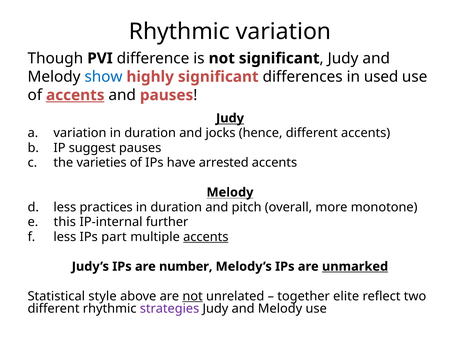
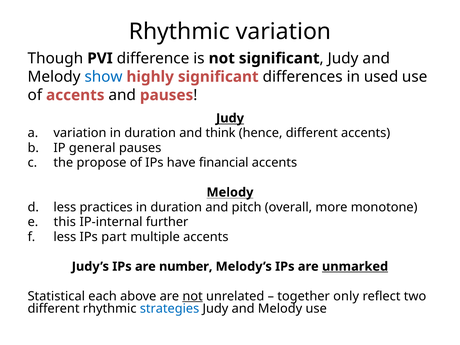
accents at (75, 95) underline: present -> none
jocks: jocks -> think
suggest: suggest -> general
varieties: varieties -> propose
arrested: arrested -> financial
accents at (206, 237) underline: present -> none
style: style -> each
elite: elite -> only
strategies colour: purple -> blue
